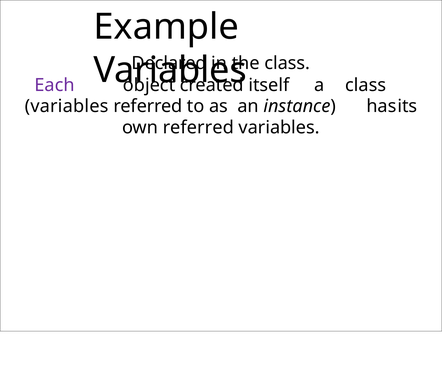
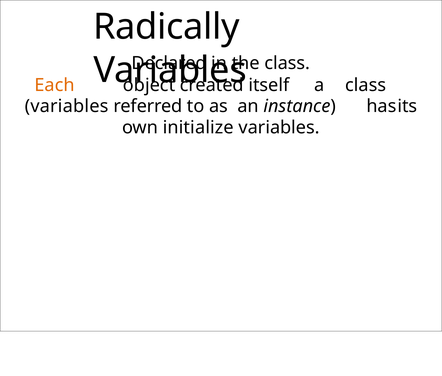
Example: Example -> Radically
Each colour: purple -> orange
own referred: referred -> initialize
